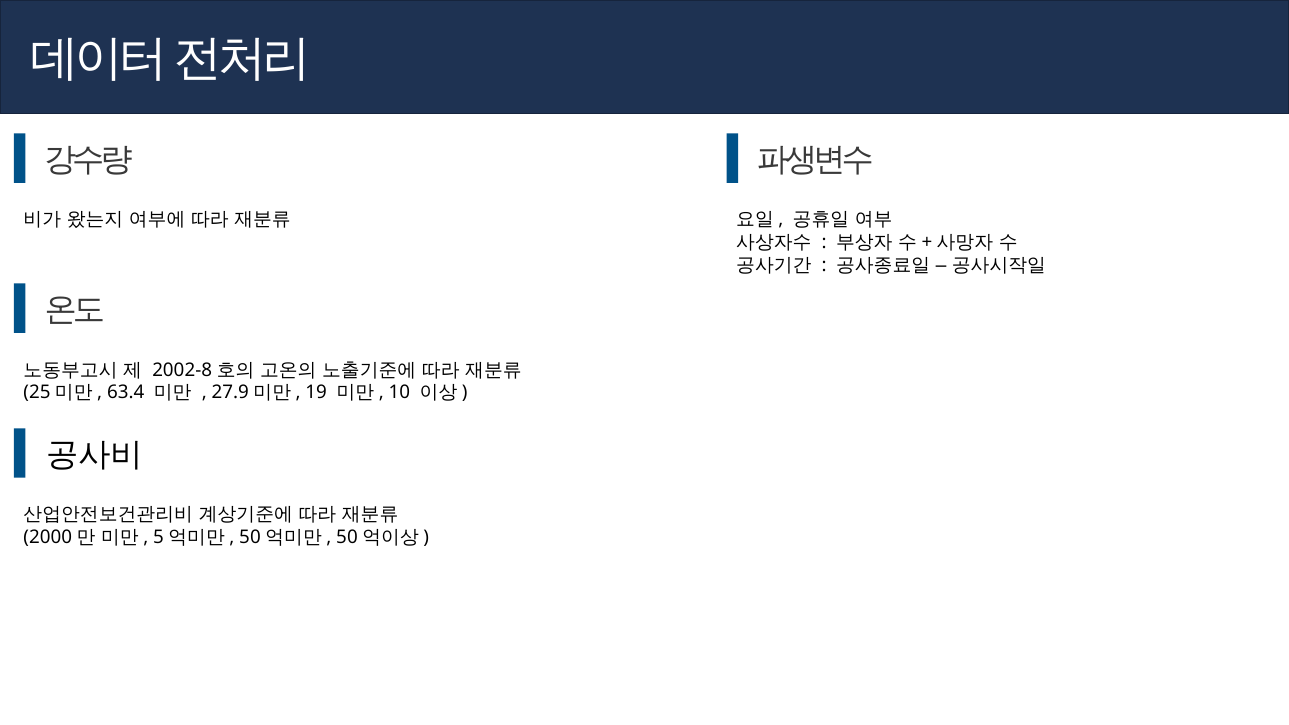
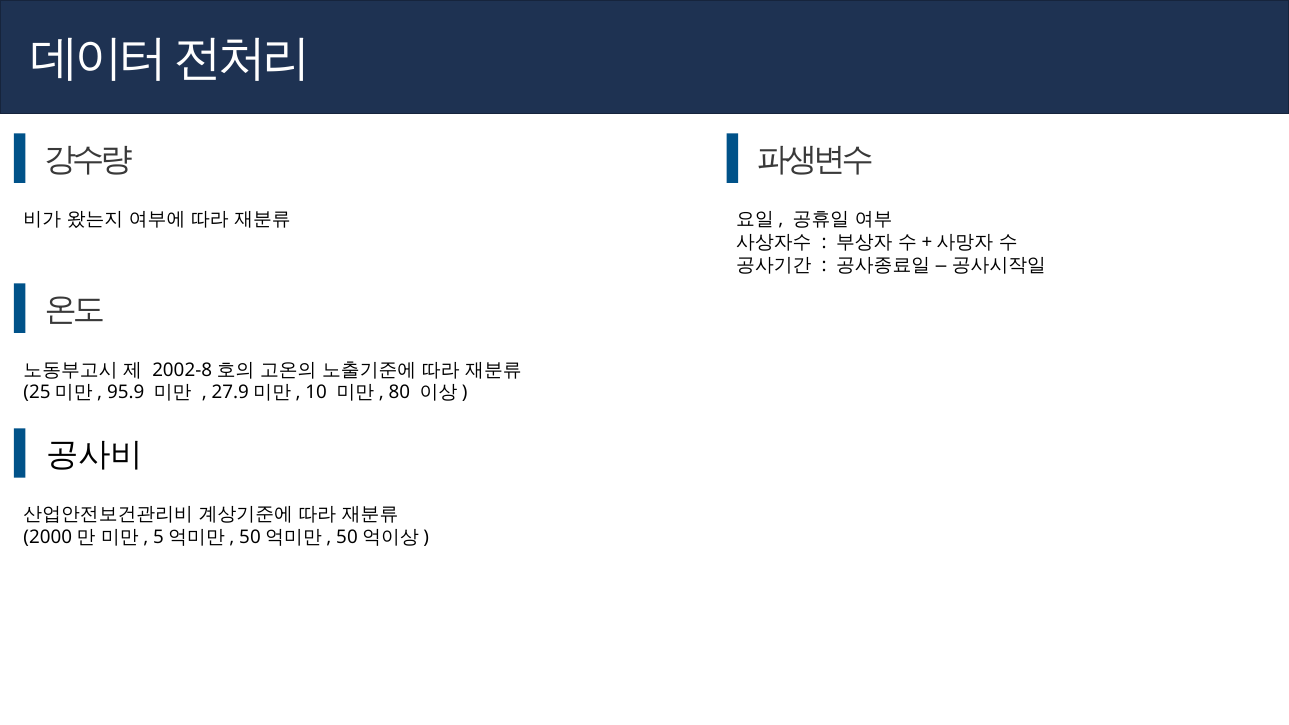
63.4: 63.4 -> 95.9
19: 19 -> 10
10: 10 -> 80
